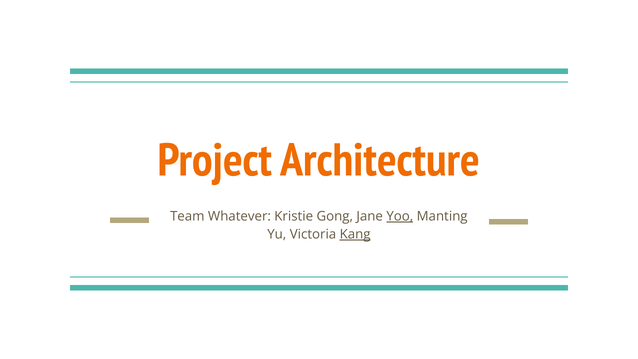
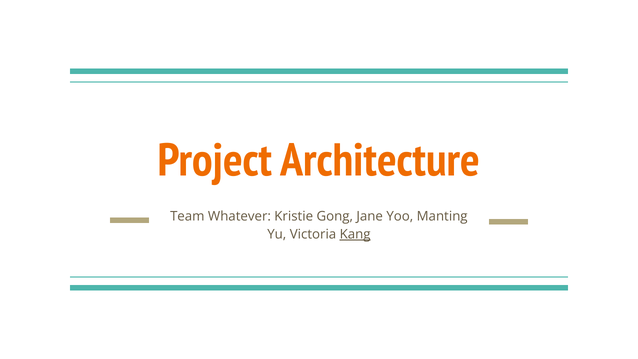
Yoo underline: present -> none
